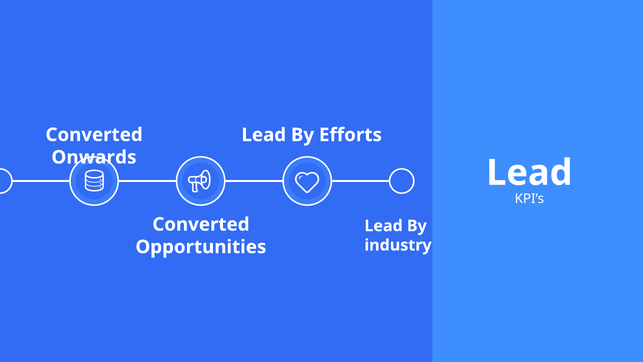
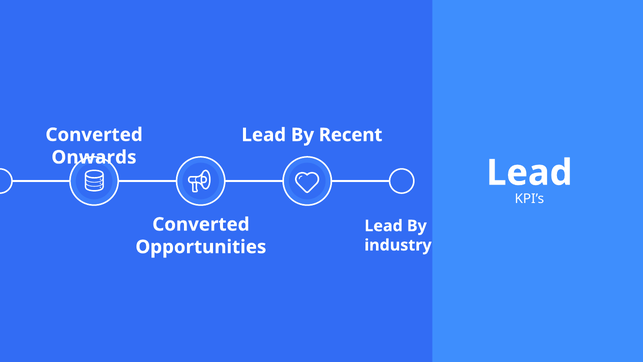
Efforts: Efforts -> Recent
